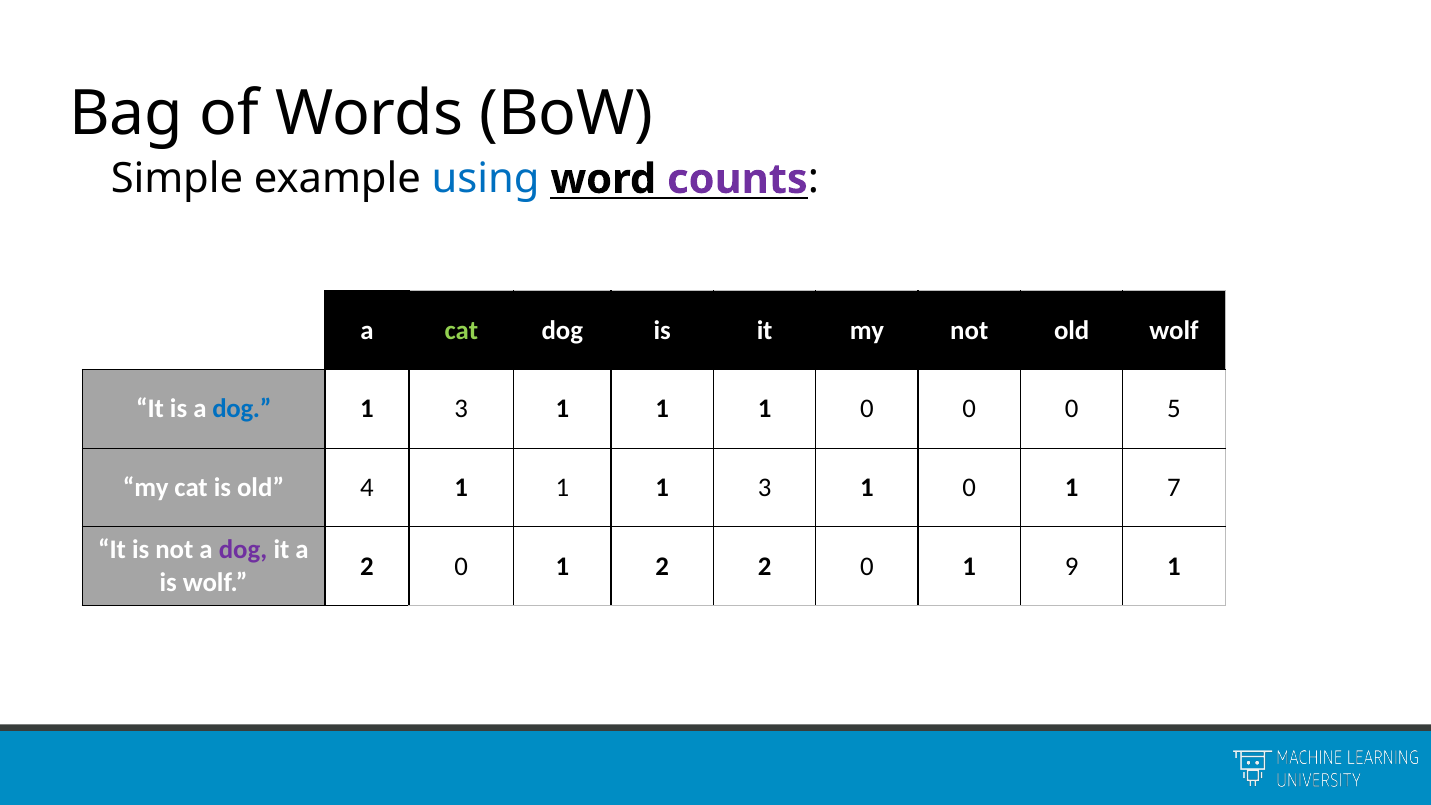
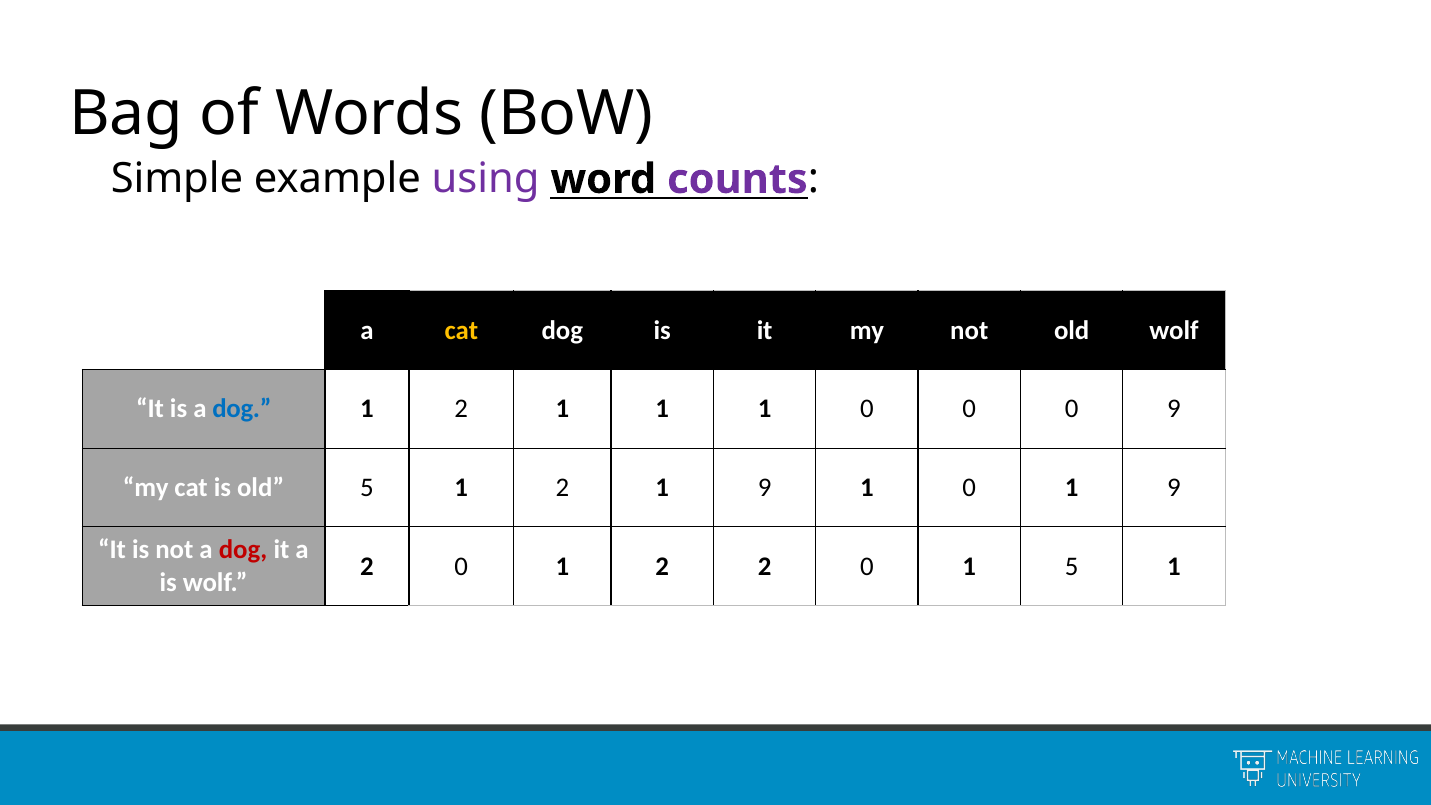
using colour: blue -> purple
cat at (461, 330) colour: light green -> yellow
3 at (461, 409): 3 -> 2
0 5: 5 -> 9
old 4: 4 -> 5
1 at (562, 488): 1 -> 2
3 at (765, 488): 3 -> 9
0 1 7: 7 -> 9
dog at (243, 550) colour: purple -> red
1 9: 9 -> 5
